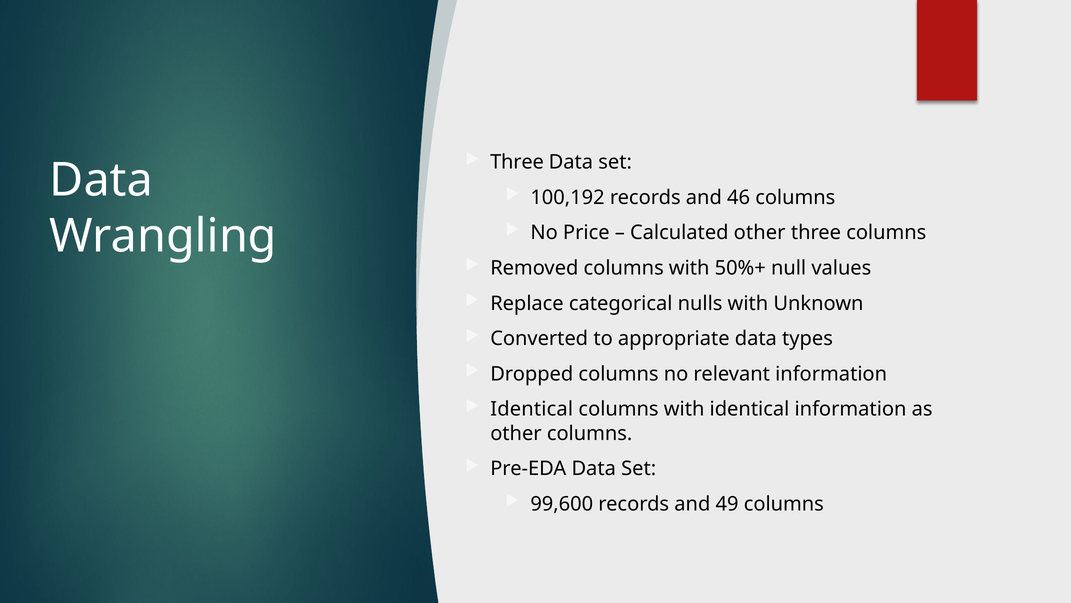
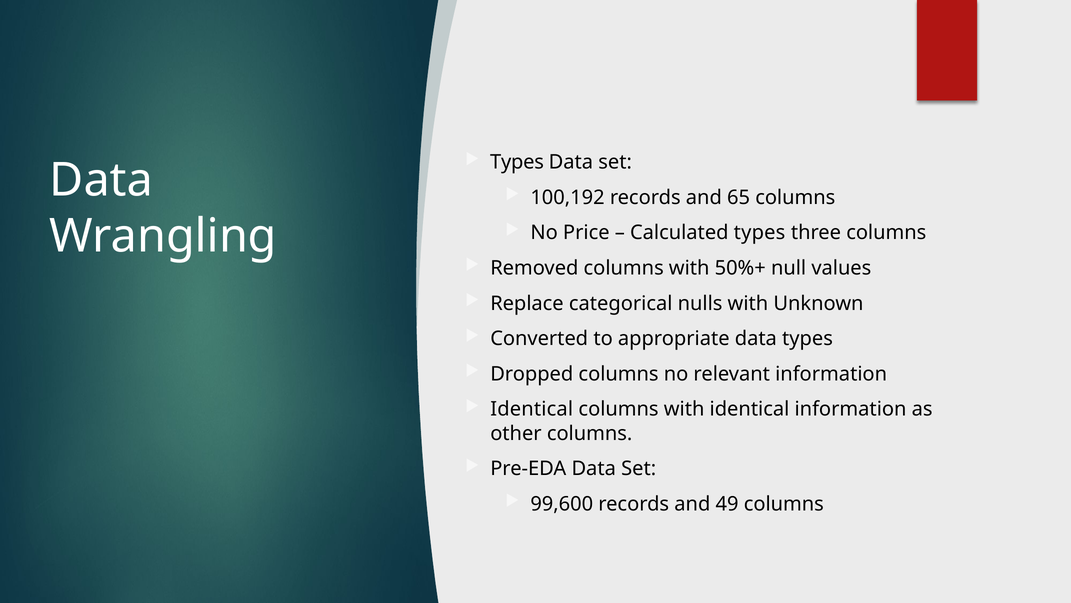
Three at (517, 162): Three -> Types
46: 46 -> 65
Calculated other: other -> types
